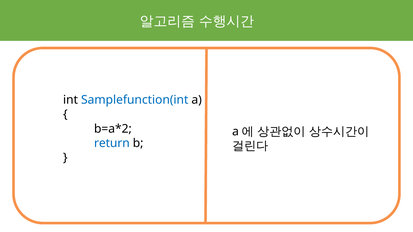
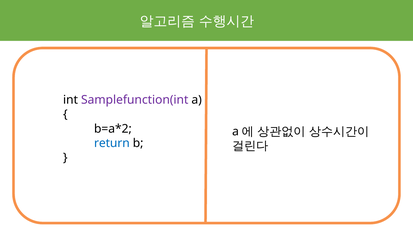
Samplefunction(int colour: blue -> purple
